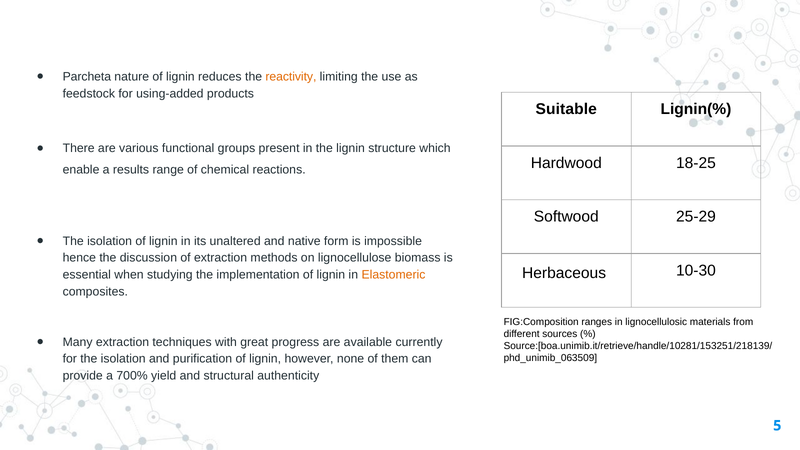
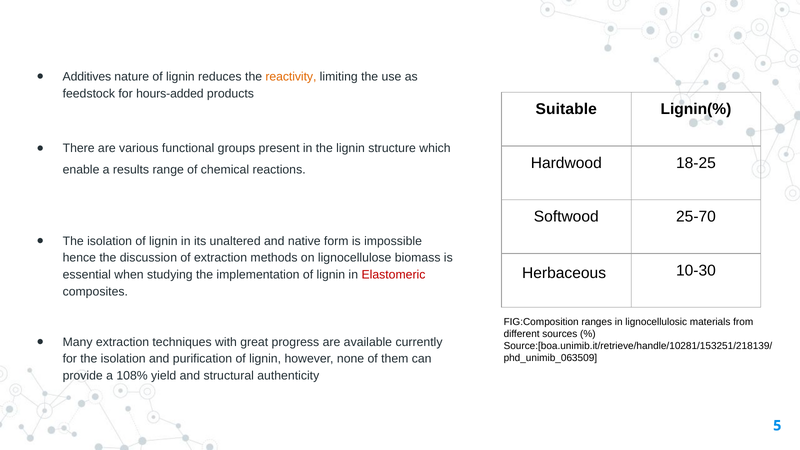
Parcheta: Parcheta -> Additives
using-added: using-added -> hours-added
25-29: 25-29 -> 25-70
Elastomeric colour: orange -> red
700%: 700% -> 108%
